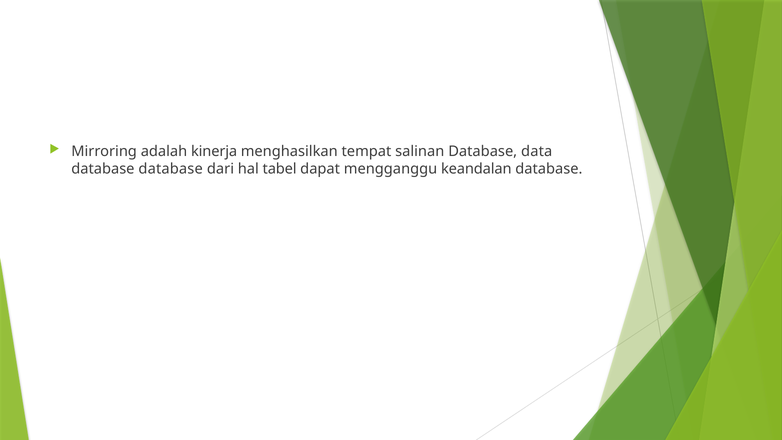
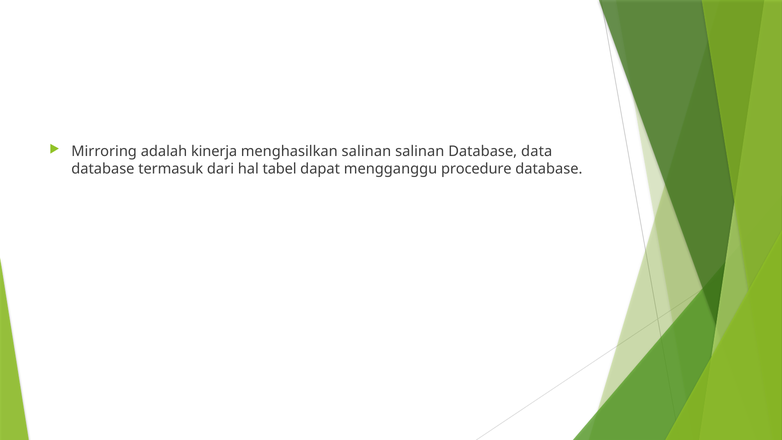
menghasilkan tempat: tempat -> salinan
database database: database -> termasuk
keandalan: keandalan -> procedure
